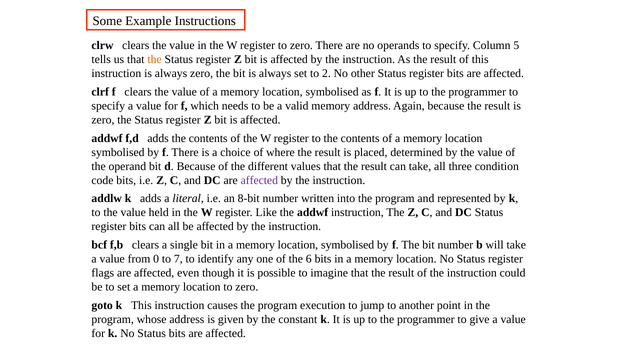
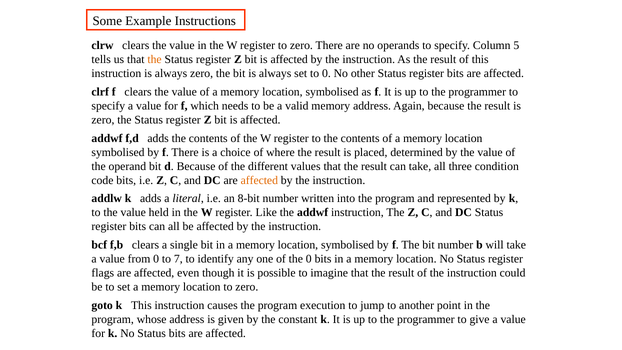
to 2: 2 -> 0
affected at (259, 180) colour: purple -> orange
the 6: 6 -> 0
